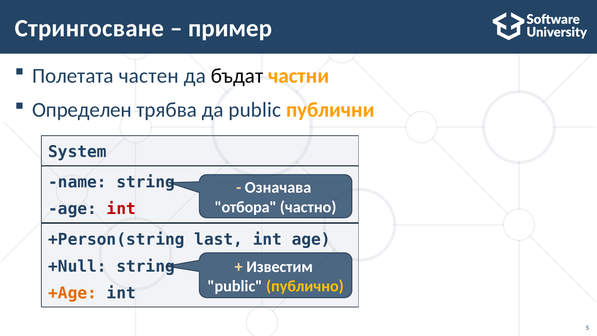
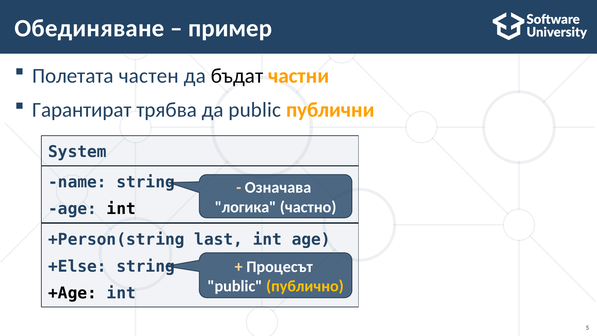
Стрингосване: Стрингосване -> Обединяване
Определен: Определен -> Гарантират
отбора: отбора -> логика
int at (121, 209) colour: red -> black
+Null: +Null -> +Else
Известим: Известим -> Процесът
+Age colour: orange -> black
